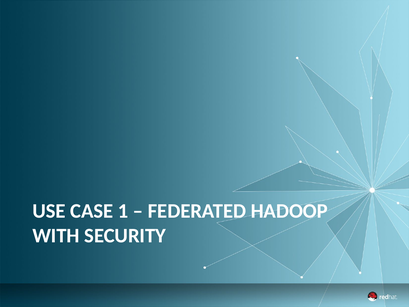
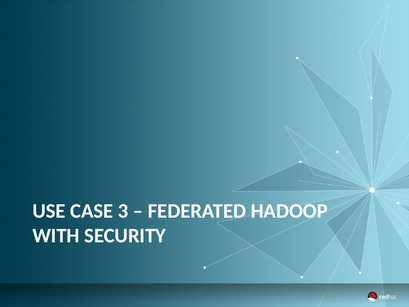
1: 1 -> 3
